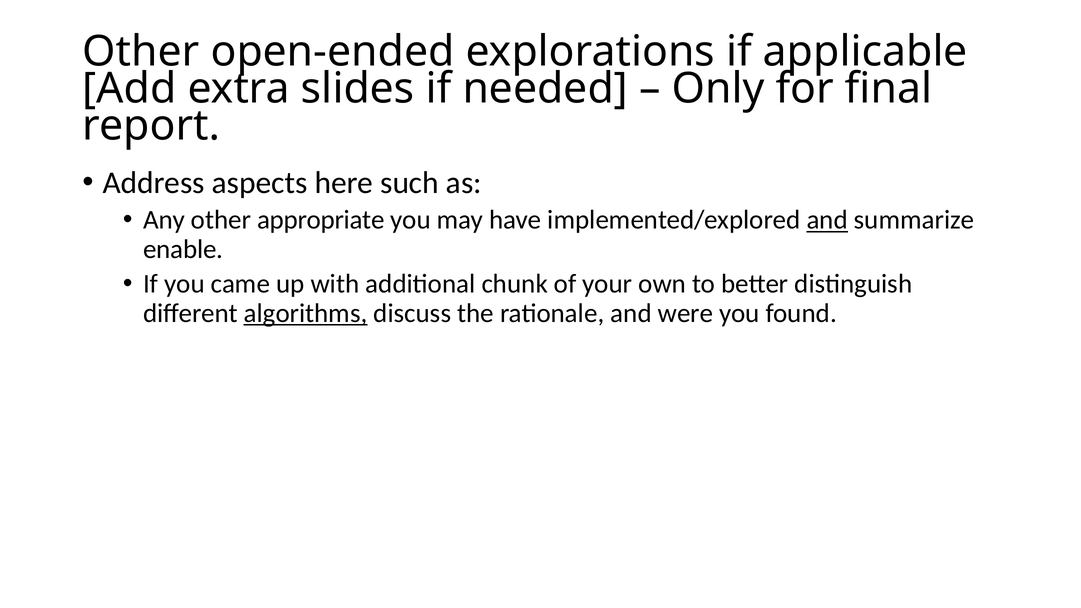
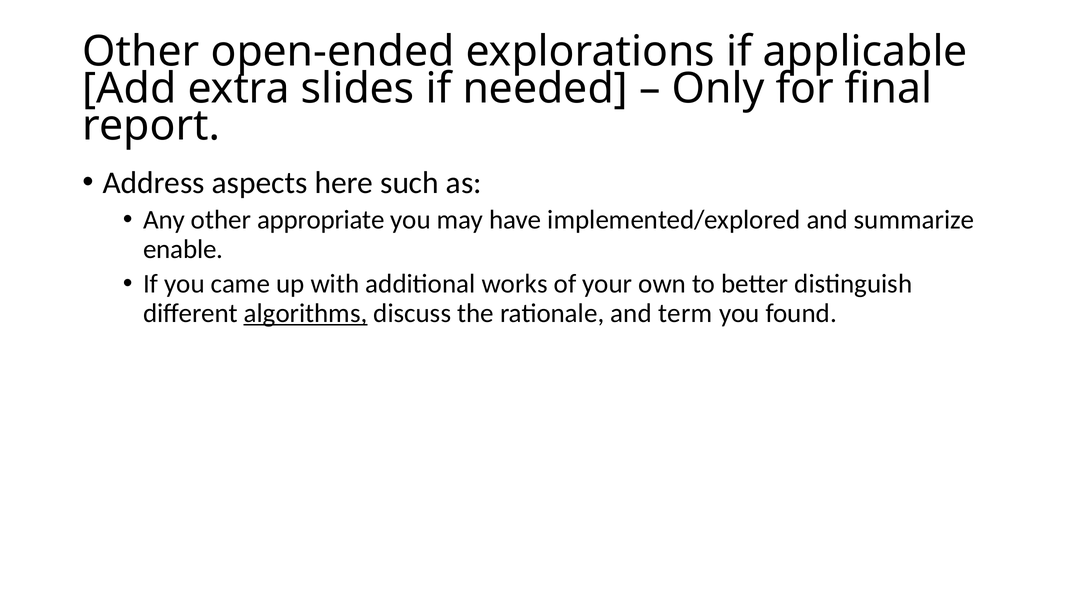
and at (827, 220) underline: present -> none
chunk: chunk -> works
were: were -> term
